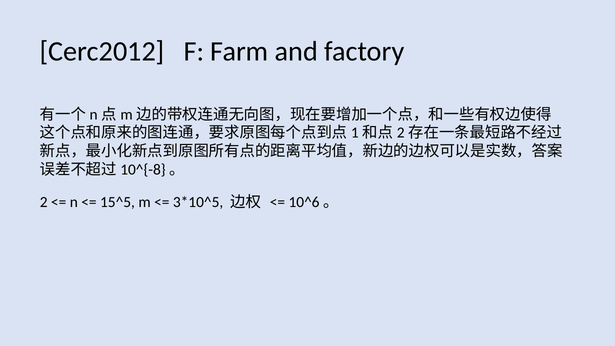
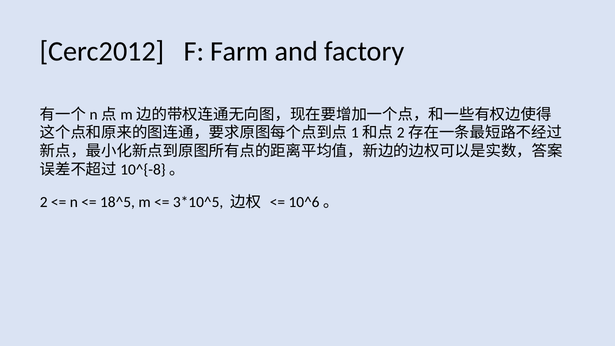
15^5: 15^5 -> 18^5
